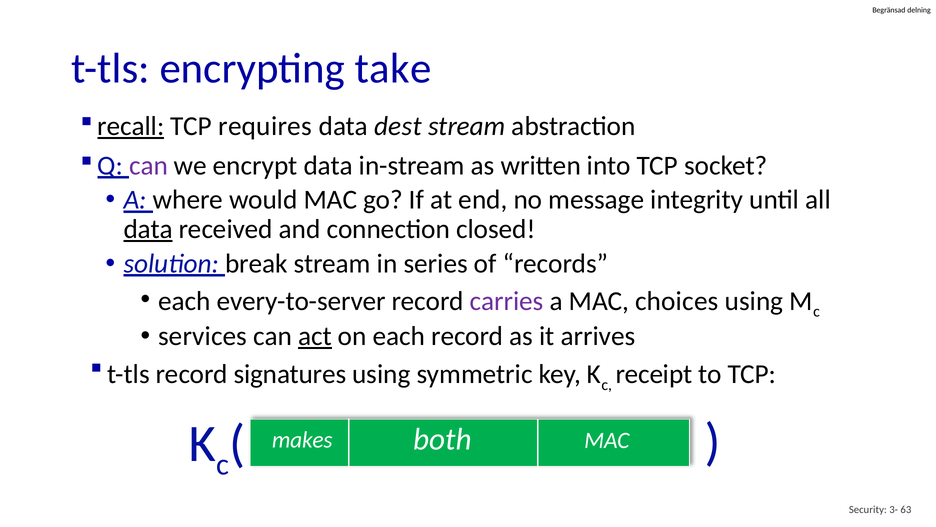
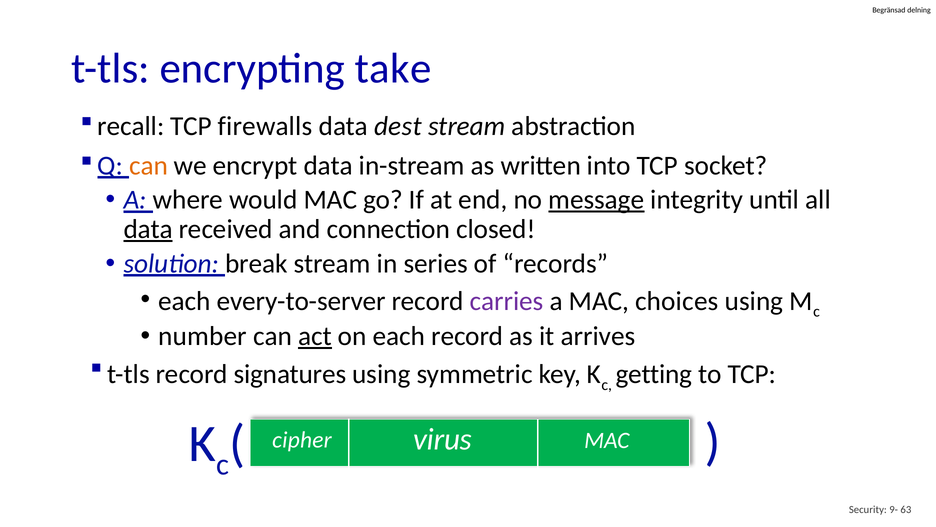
recall underline: present -> none
requires: requires -> firewalls
can at (149, 165) colour: purple -> orange
message underline: none -> present
services: services -> number
receipt: receipt -> getting
both: both -> virus
makes: makes -> cipher
3-: 3- -> 9-
